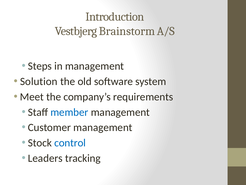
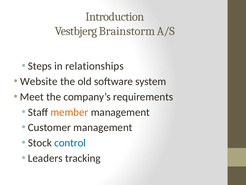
in management: management -> relationships
Solution: Solution -> Website
member colour: blue -> orange
